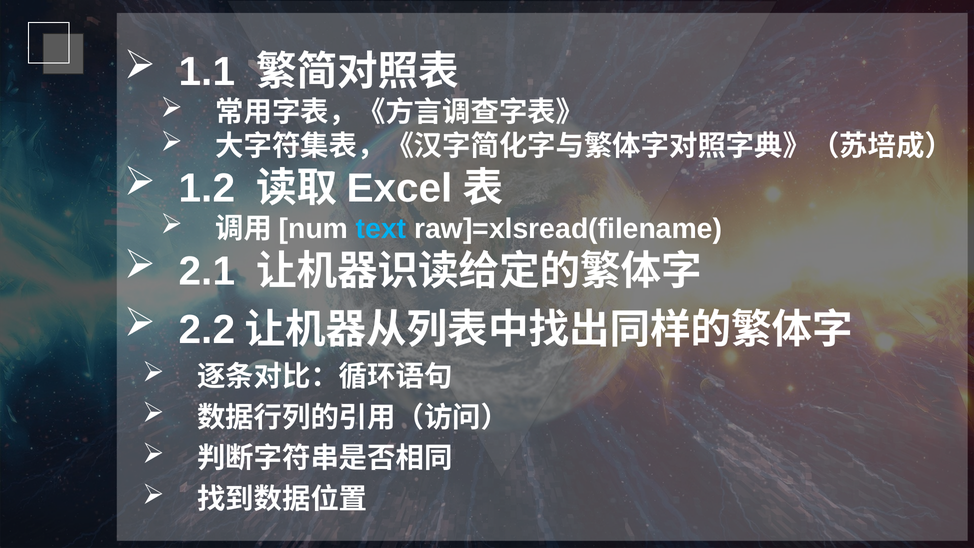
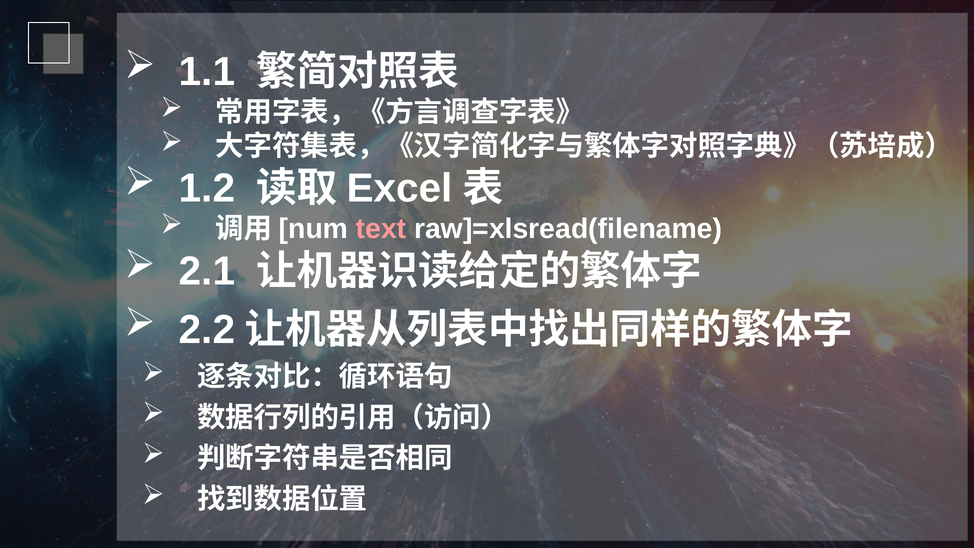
text colour: light blue -> pink
